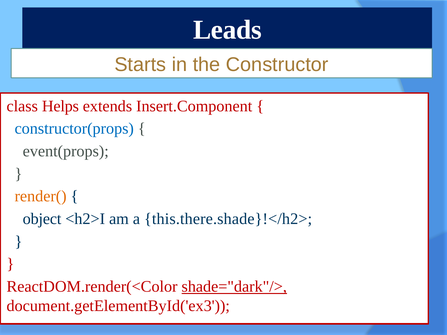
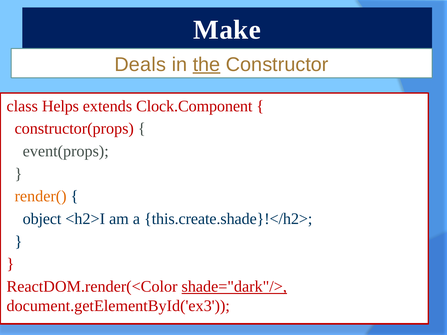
Leads: Leads -> Make
Starts: Starts -> Deals
the underline: none -> present
Insert.Component: Insert.Component -> Clock.Component
constructor(props colour: blue -> red
this.there.shade}!</h2>: this.there.shade}!</h2> -> this.create.shade}!</h2>
